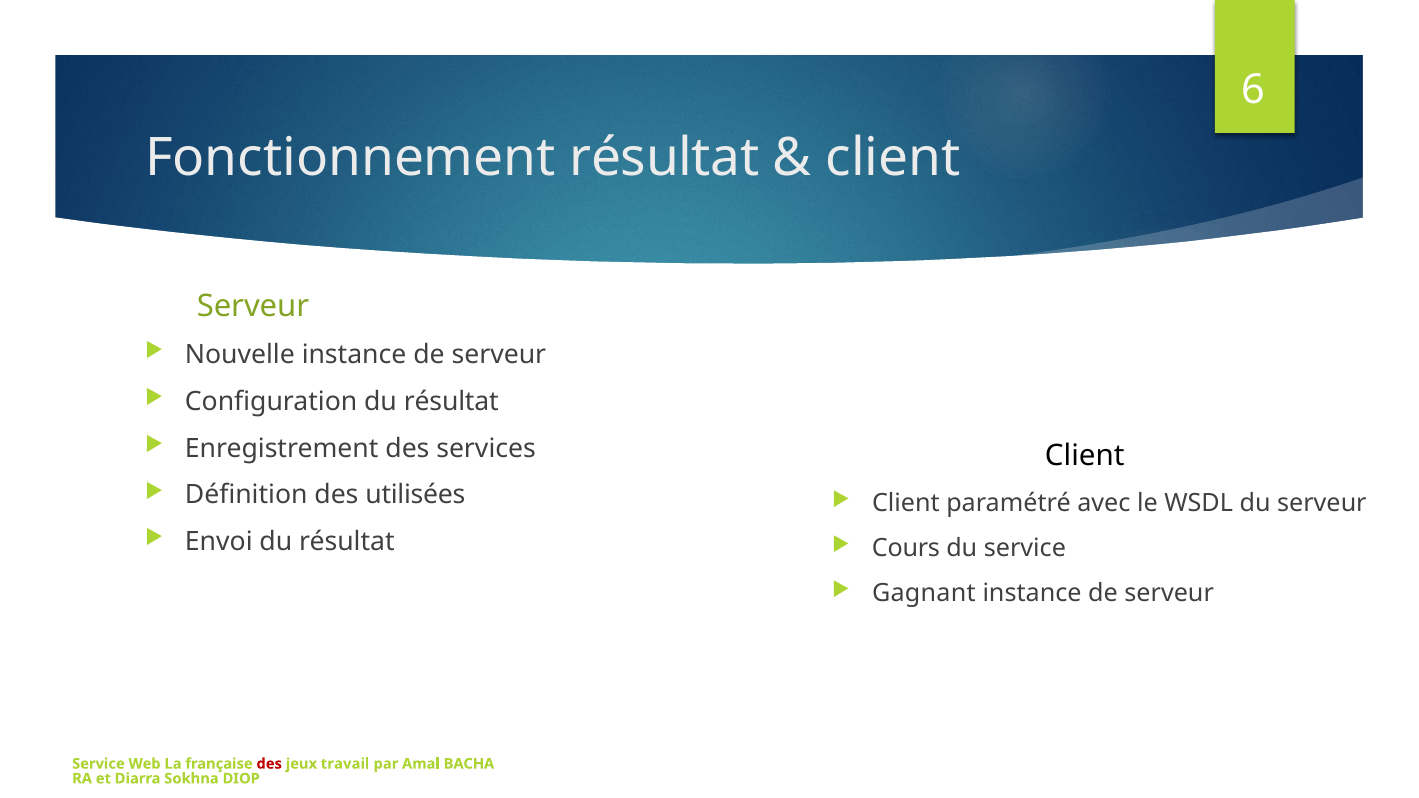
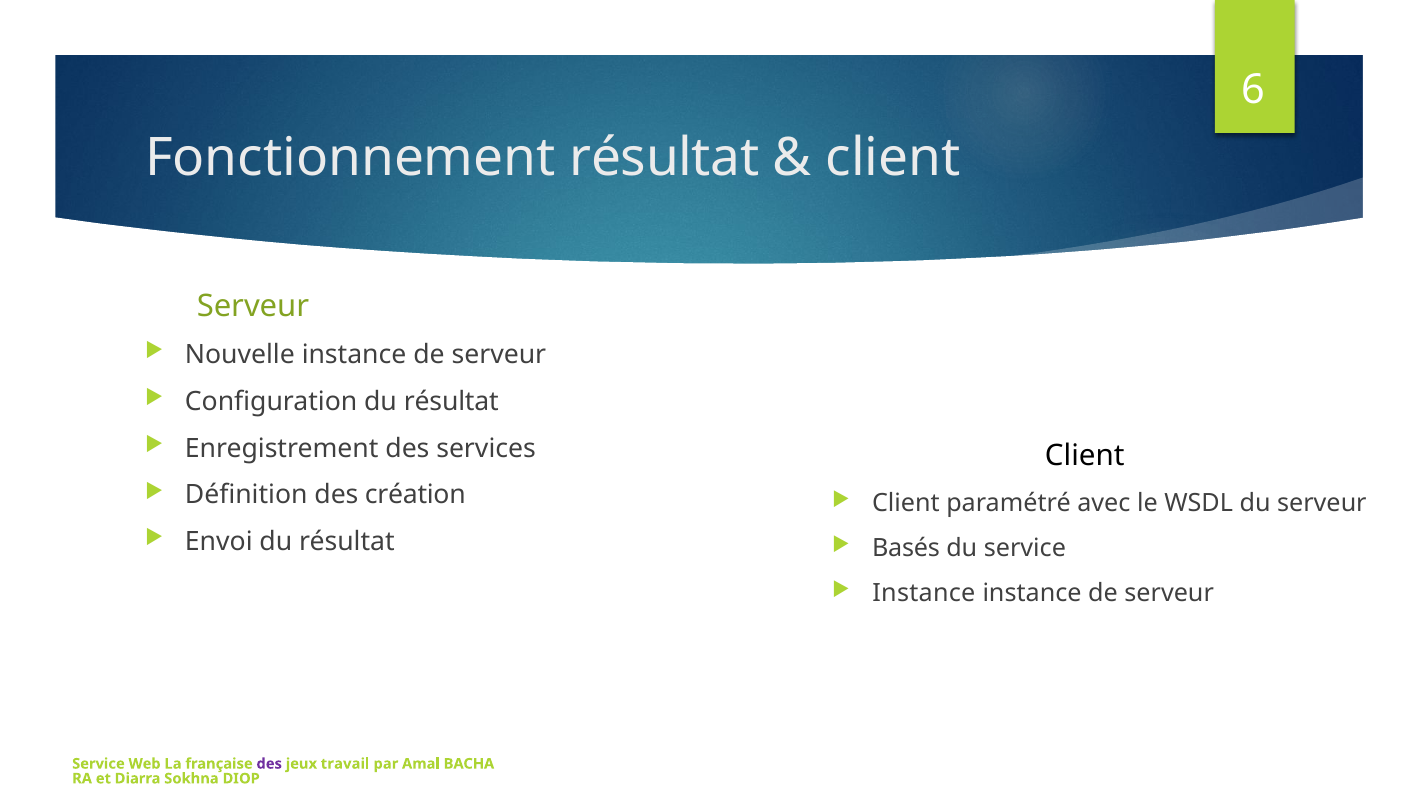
utilisées: utilisées -> création
Cours: Cours -> Basés
Gagnant at (924, 594): Gagnant -> Instance
des at (269, 764) colour: red -> purple
